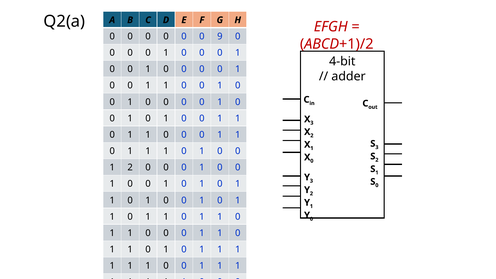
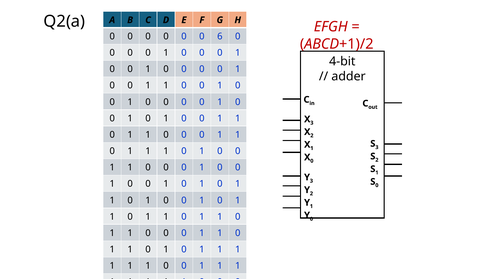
9: 9 -> 6
2 at (130, 168): 2 -> 1
